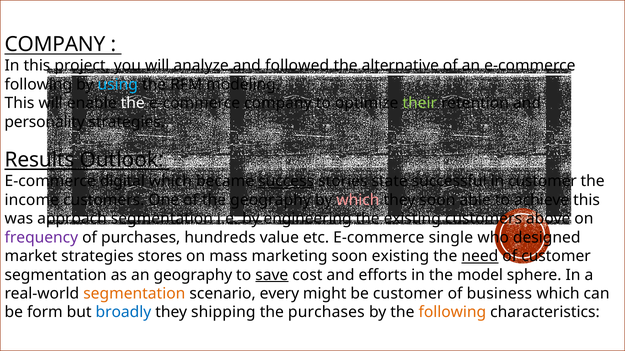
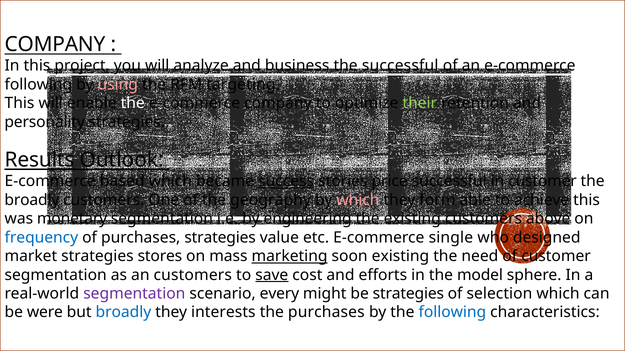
followed: followed -> business
the alternative: alternative -> successful
using colour: light blue -> pink
modeling: modeling -> targeting
digital: digital -> based
state: state -> price
income at (32, 200): income -> broadly
they soon: soon -> form
approach: approach -> monetary
frequency colour: purple -> blue
purchases hundreds: hundreds -> strategies
marketing underline: none -> present
need underline: present -> none
an geography: geography -> customers
segmentation at (134, 294) colour: orange -> purple
be customer: customer -> strategies
business: business -> selection
form: form -> were
shipping: shipping -> interests
following at (452, 313) colour: orange -> blue
